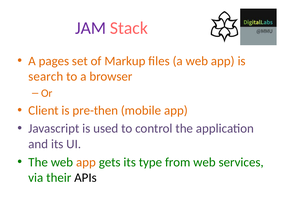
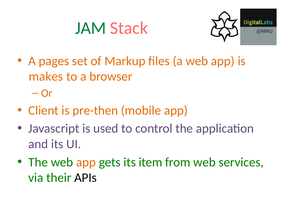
JAM colour: purple -> green
search: search -> makes
type: type -> item
